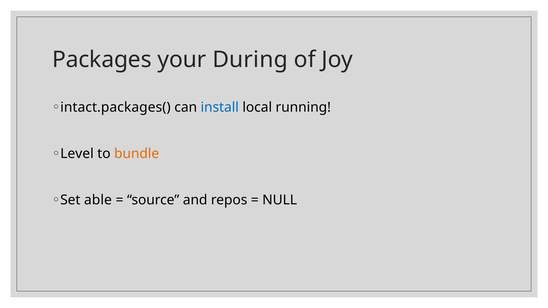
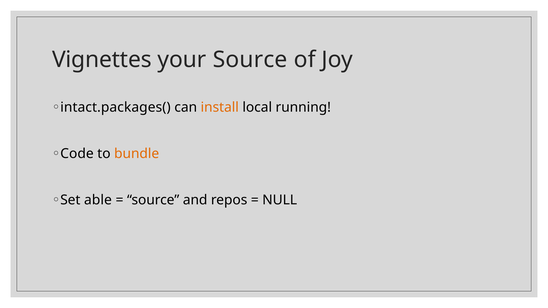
Packages: Packages -> Vignettes
your During: During -> Source
install colour: blue -> orange
Level: Level -> Code
